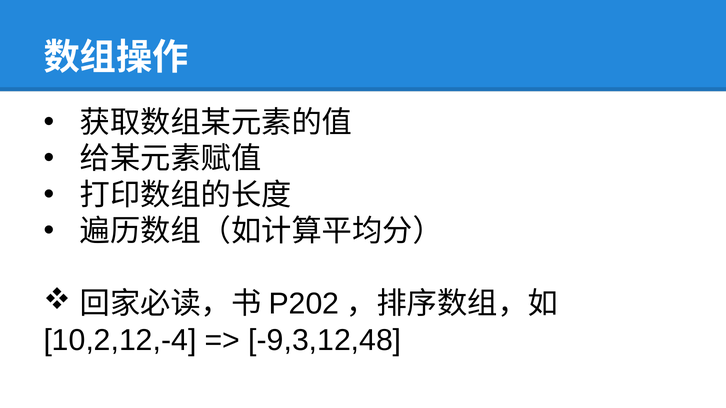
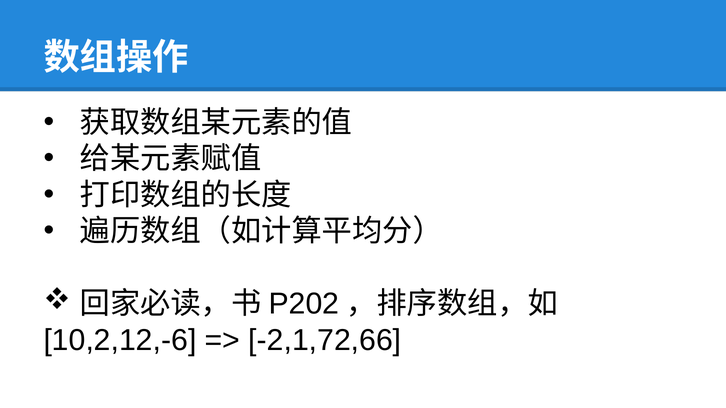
10,2,12,-4: 10,2,12,-4 -> 10,2,12,-6
-9,3,12,48: -9,3,12,48 -> -2,1,72,66
